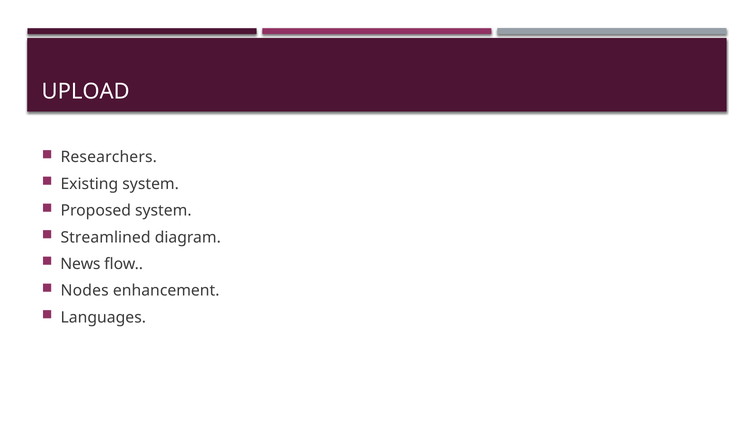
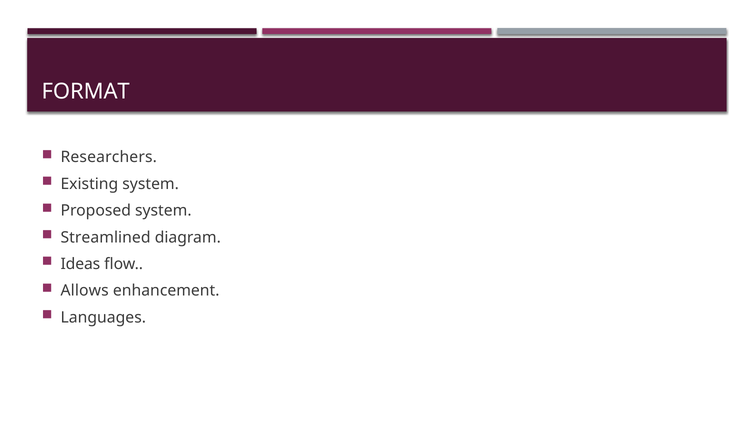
UPLOAD: UPLOAD -> FORMAT
News: News -> Ideas
Nodes: Nodes -> Allows
